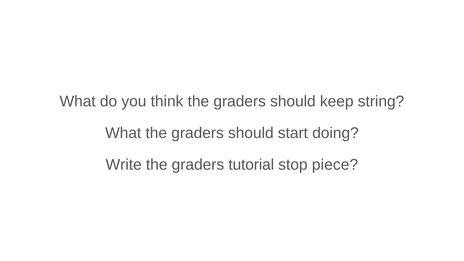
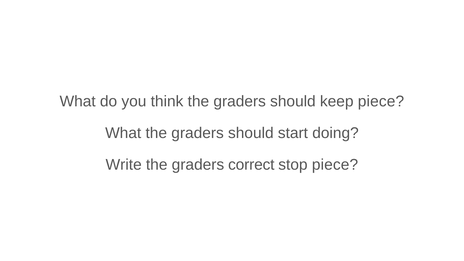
keep string: string -> piece
tutorial: tutorial -> correct
